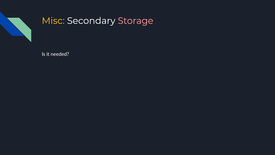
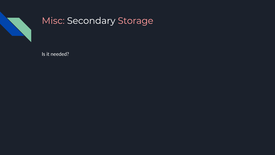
Misc colour: yellow -> pink
